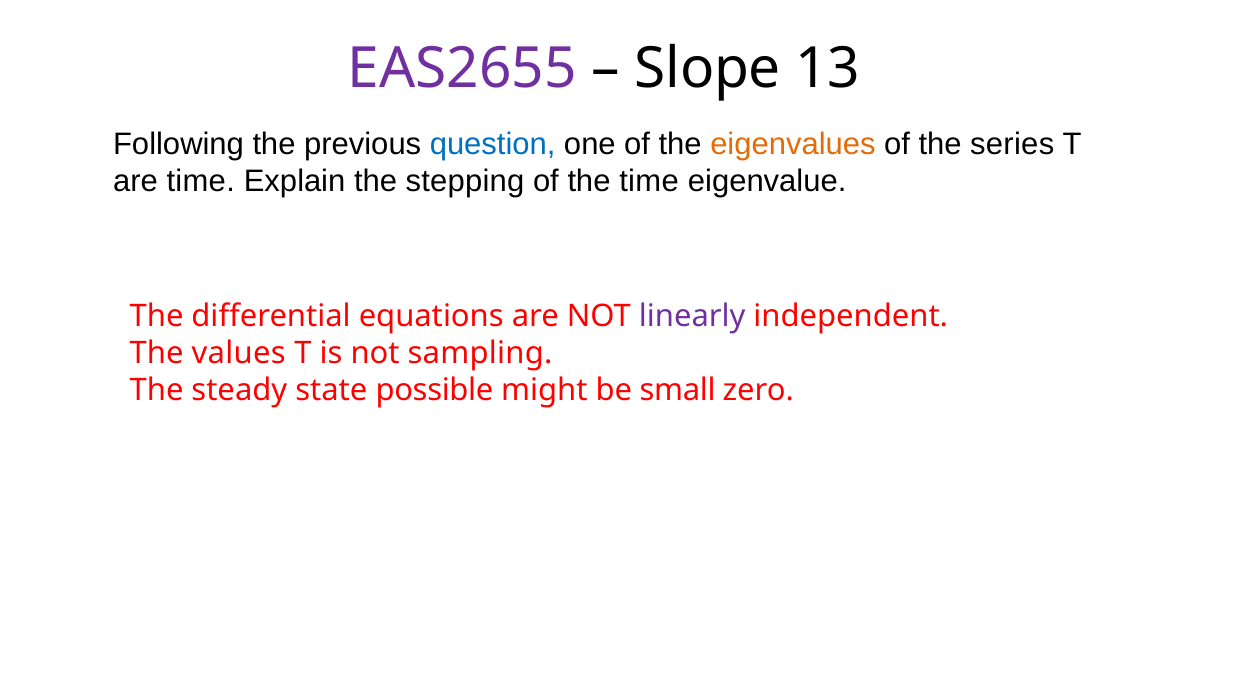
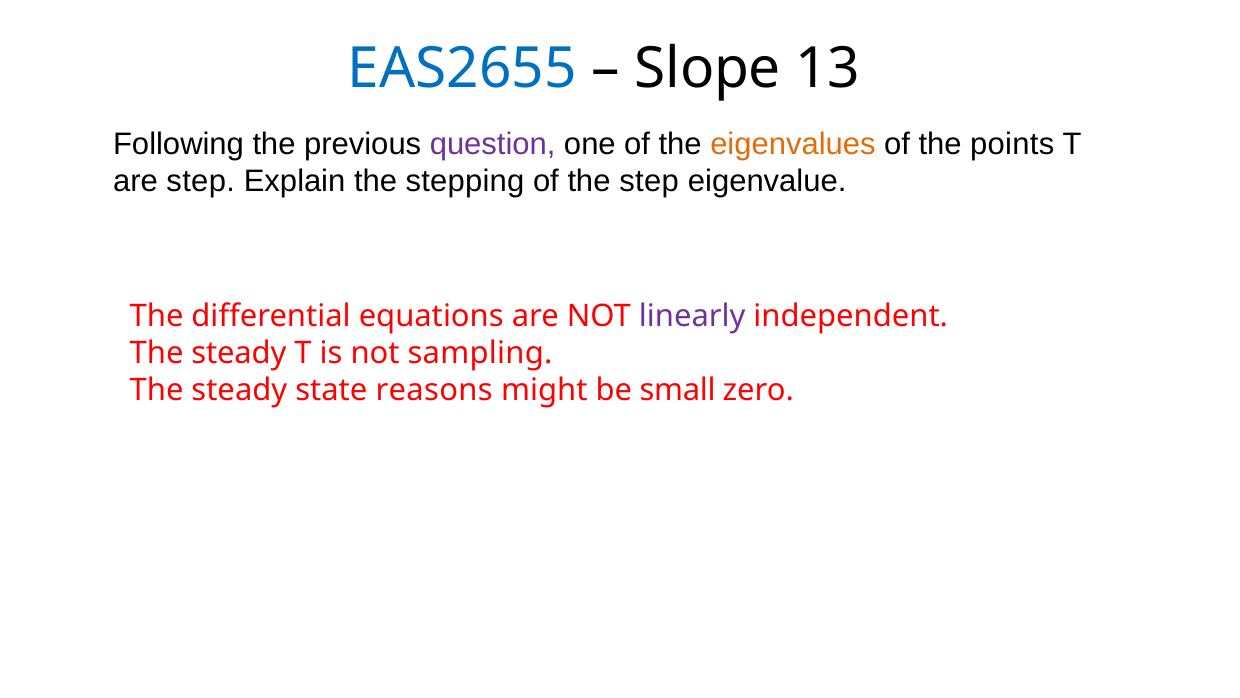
EAS2655 colour: purple -> blue
question colour: blue -> purple
series: series -> points
are time: time -> step
the time: time -> step
values at (239, 353): values -> steady
possible: possible -> reasons
